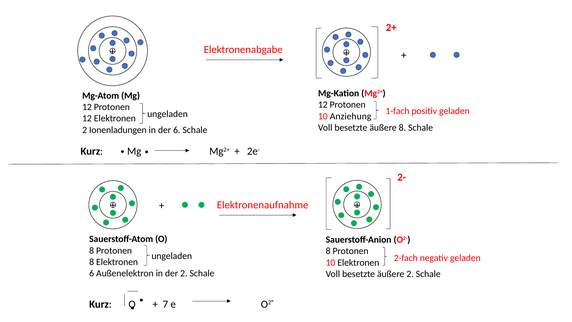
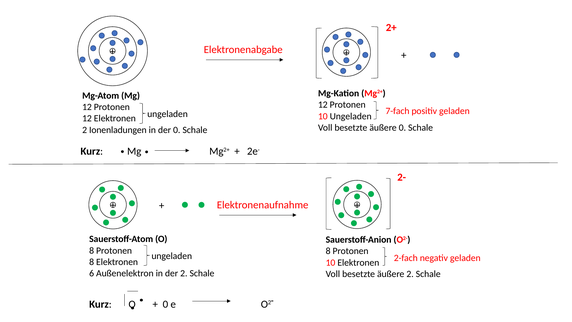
1-fach: 1-fach -> 7-fach
10 Anziehung: Anziehung -> Ungeladen
äußere 8: 8 -> 0
der 6: 6 -> 0
7 at (165, 304): 7 -> 0
